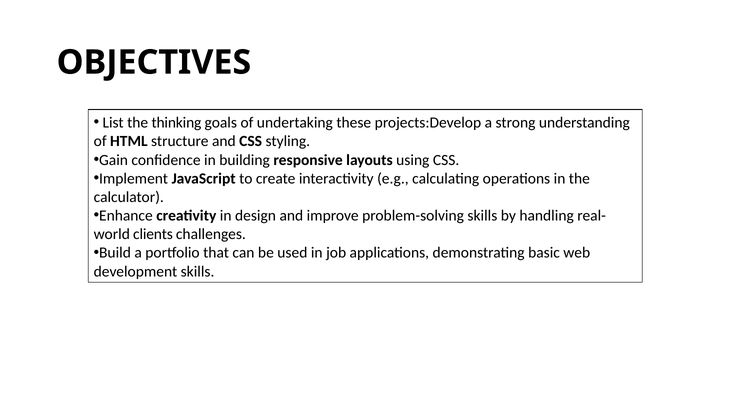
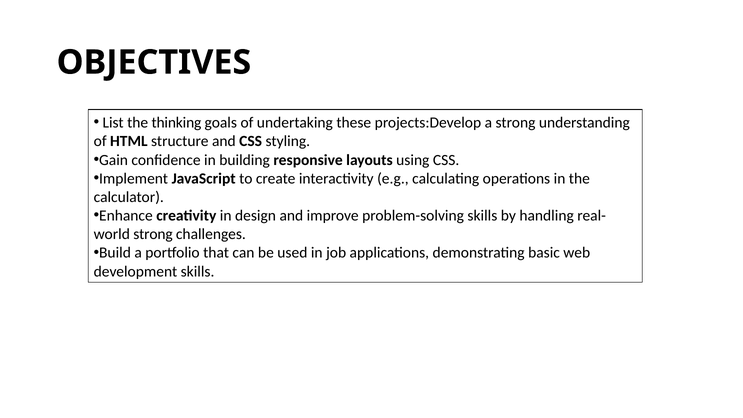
clients at (153, 234): clients -> strong
